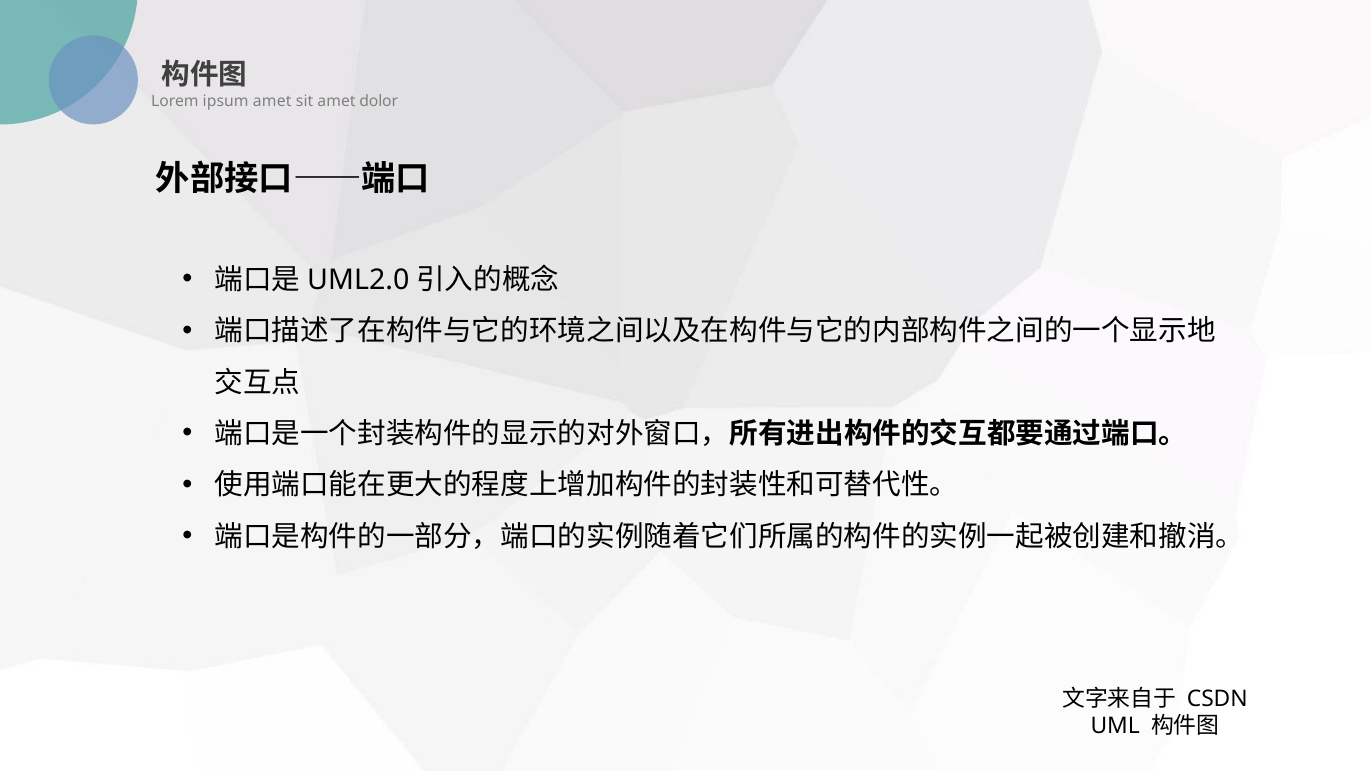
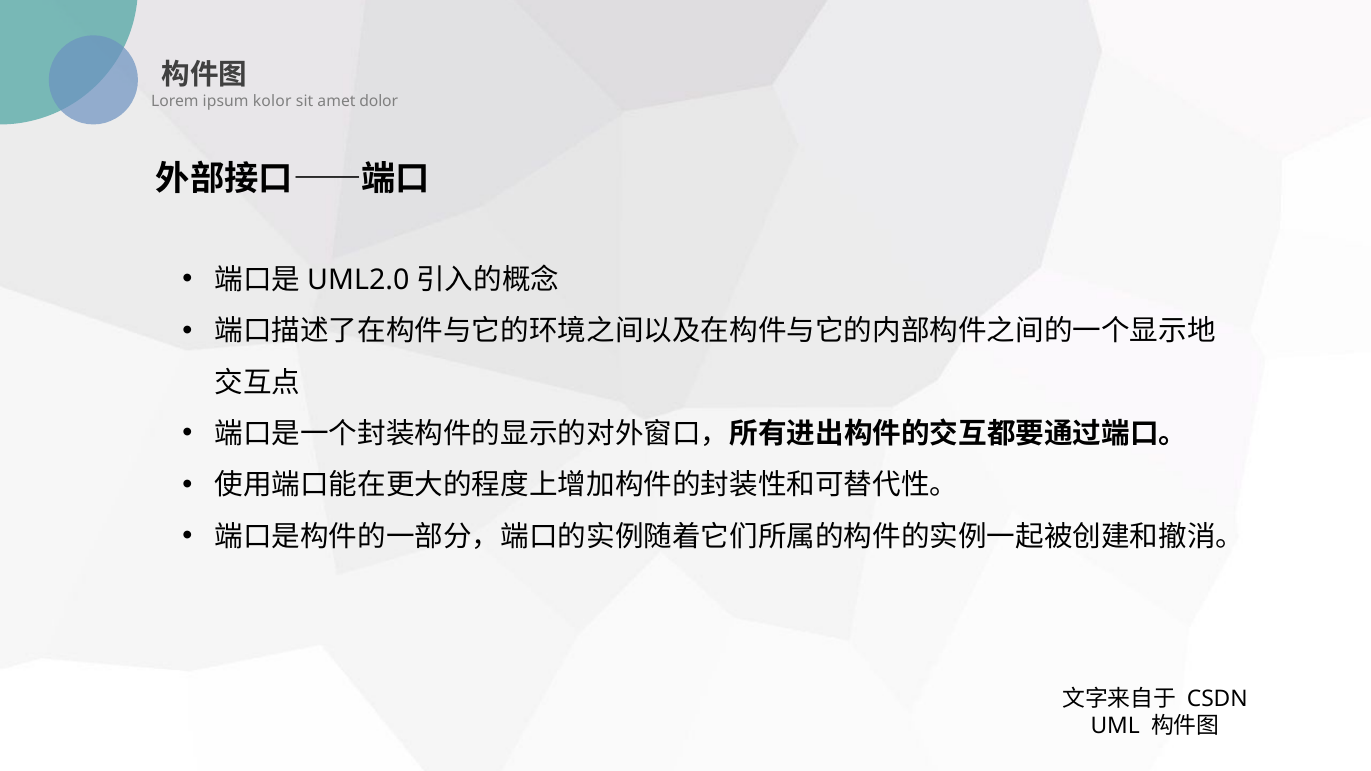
ipsum amet: amet -> kolor
